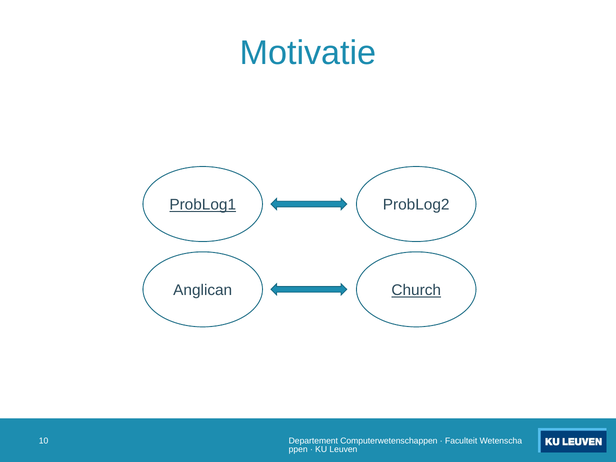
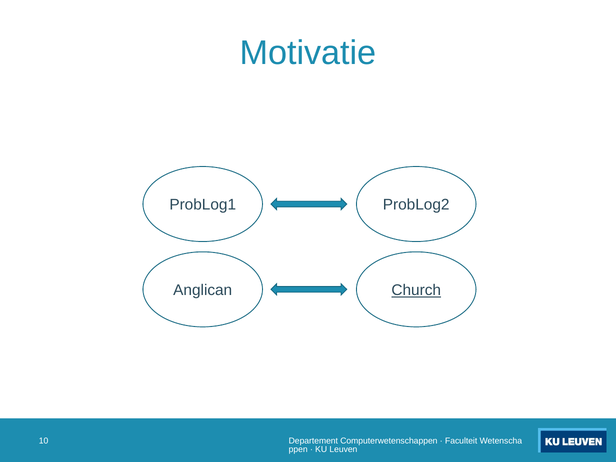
ProbLog1 underline: present -> none
